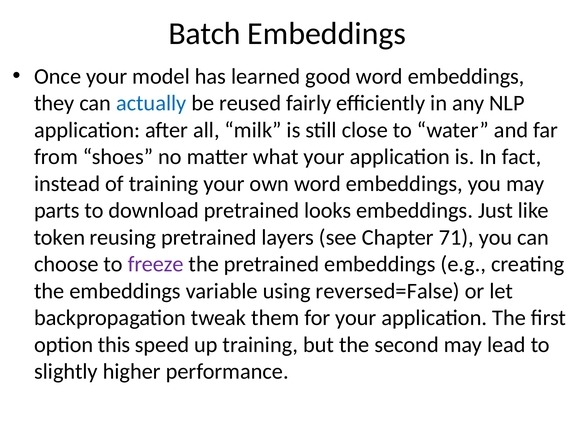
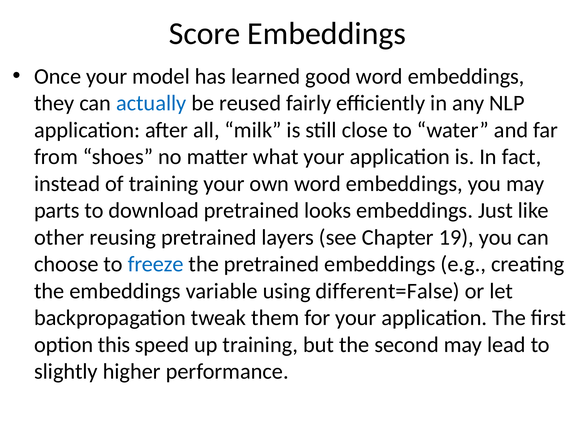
Batch: Batch -> Score
token: token -> other
71: 71 -> 19
freeze colour: purple -> blue
reversed=False: reversed=False -> different=False
